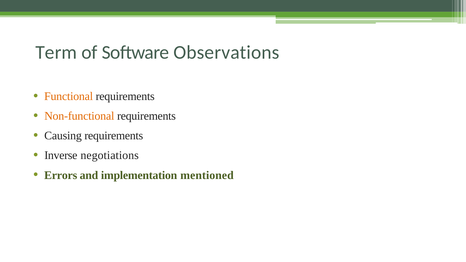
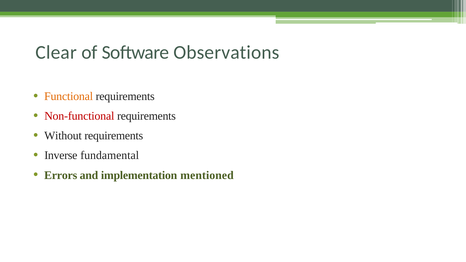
Term: Term -> Clear
Non-functional colour: orange -> red
Causing: Causing -> Without
negotiations: negotiations -> fundamental
